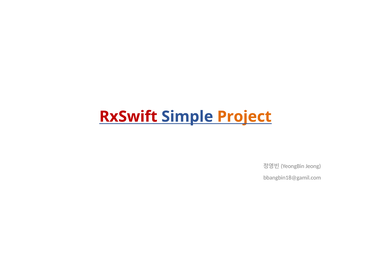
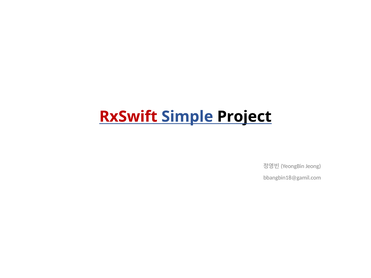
Project colour: orange -> black
